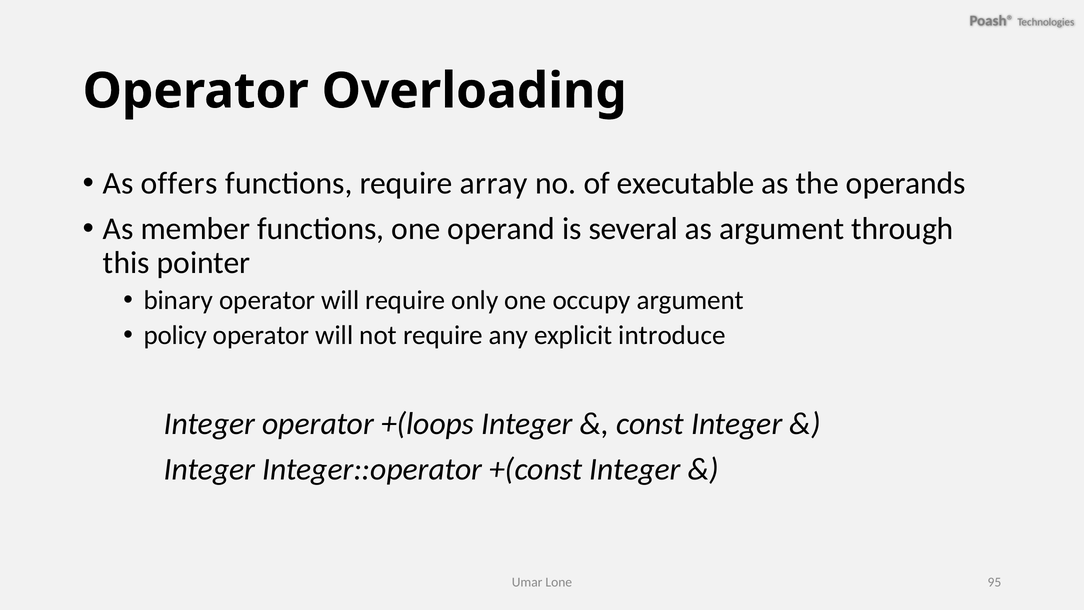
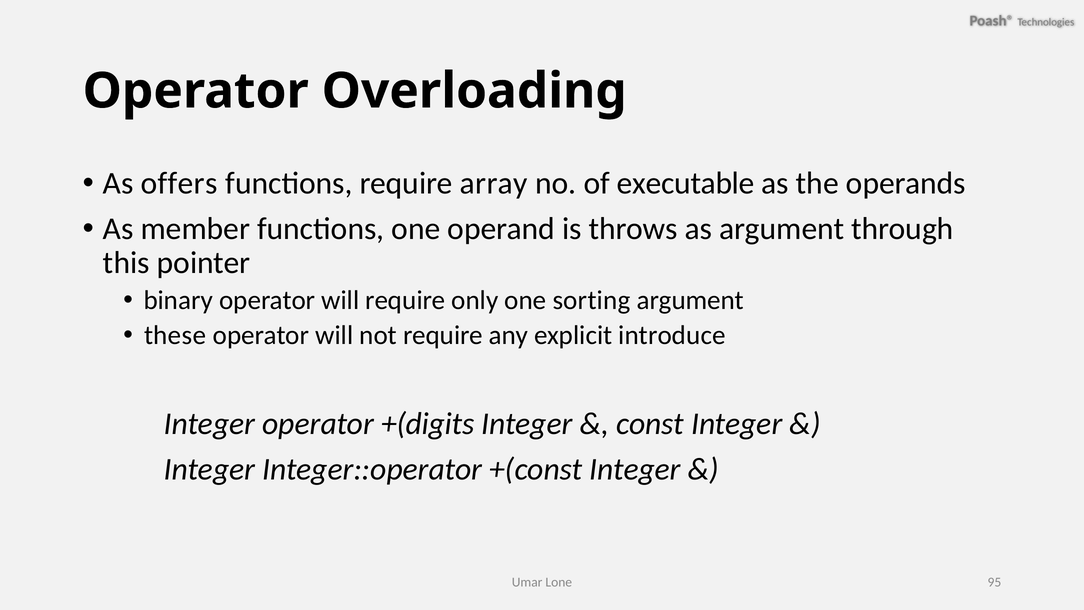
several: several -> throws
occupy: occupy -> sorting
policy: policy -> these
+(loops: +(loops -> +(digits
